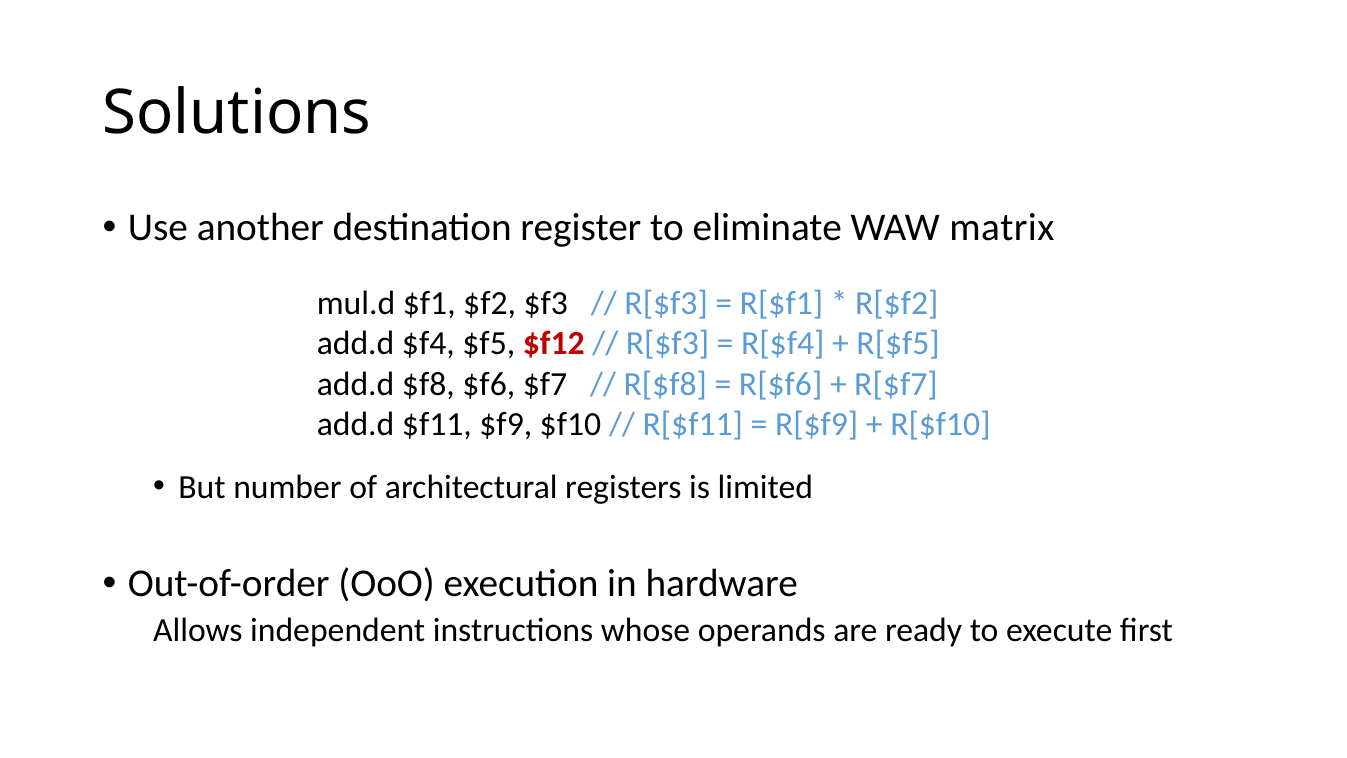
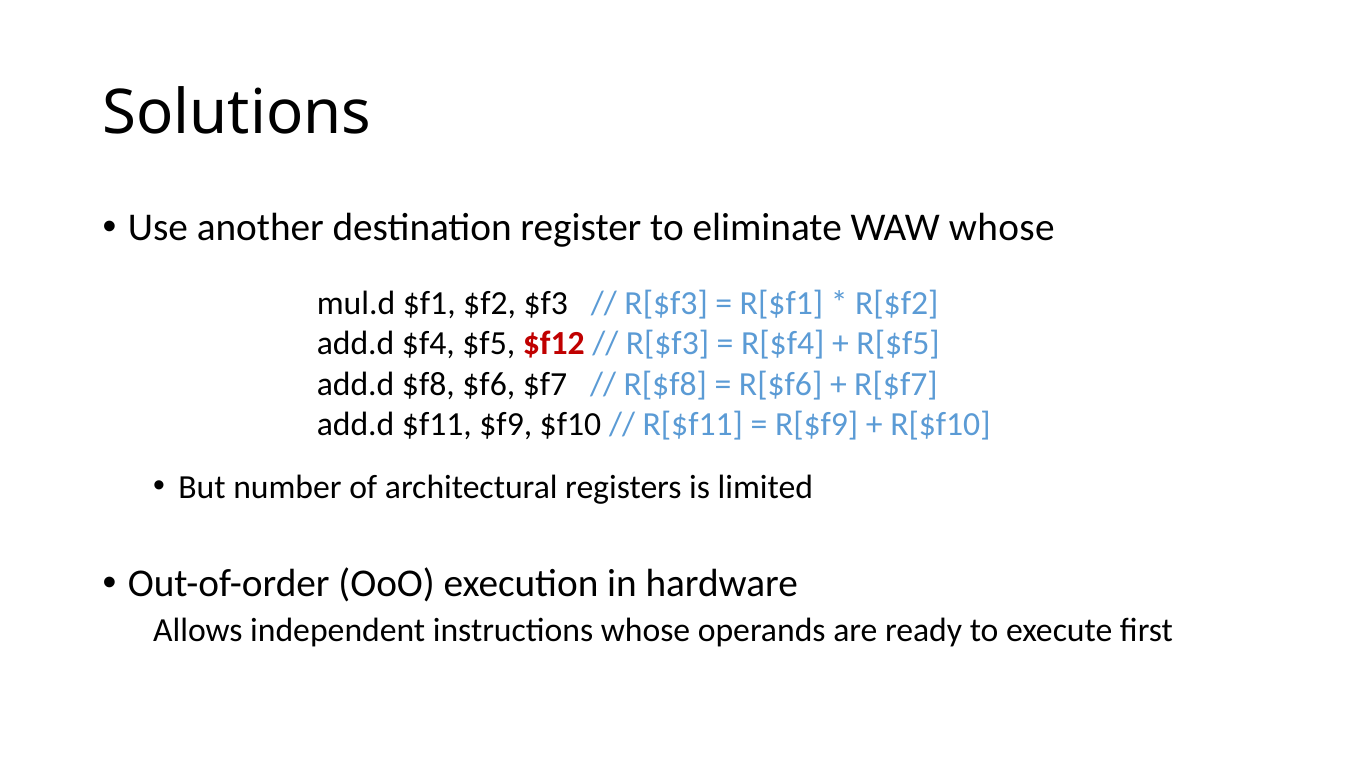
WAW matrix: matrix -> whose
